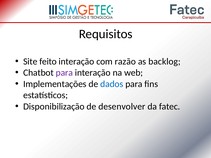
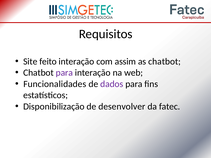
razão: razão -> assim
as backlog: backlog -> chatbot
Implementações: Implementações -> Funcionalidades
dados colour: blue -> purple
